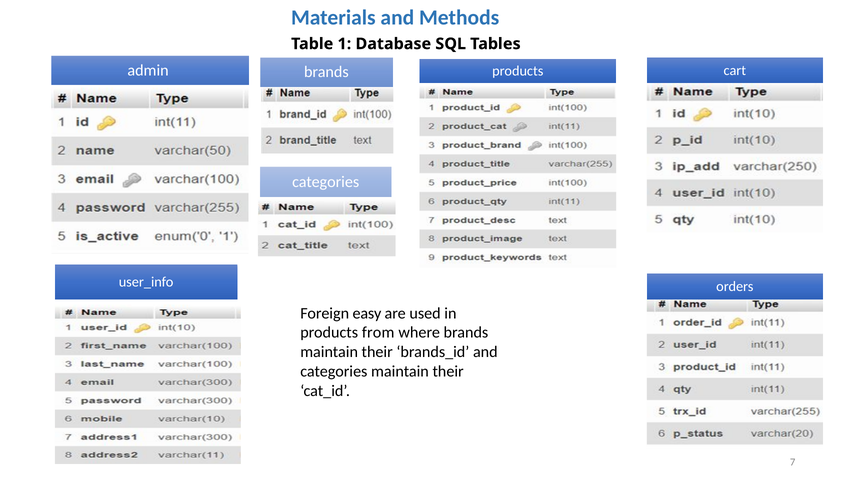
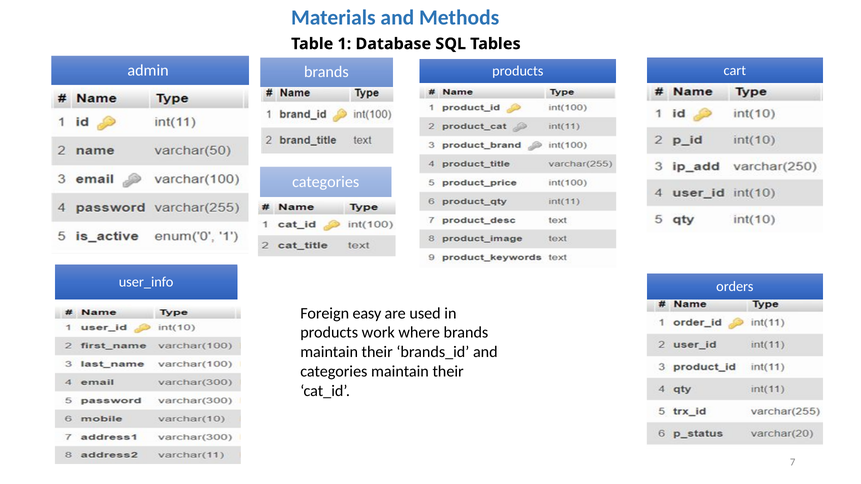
from: from -> work
